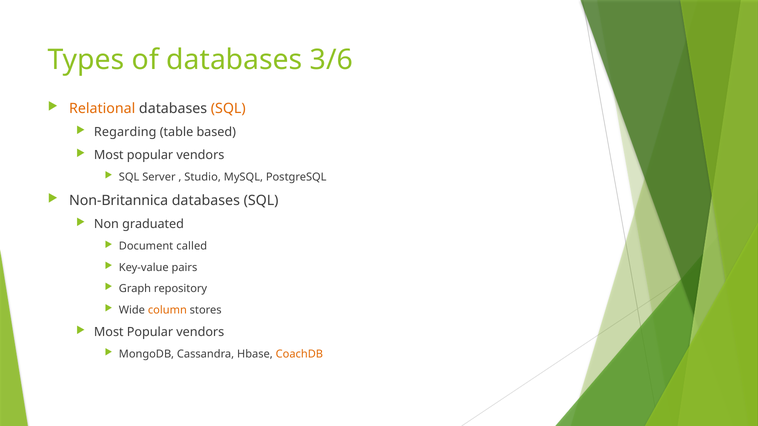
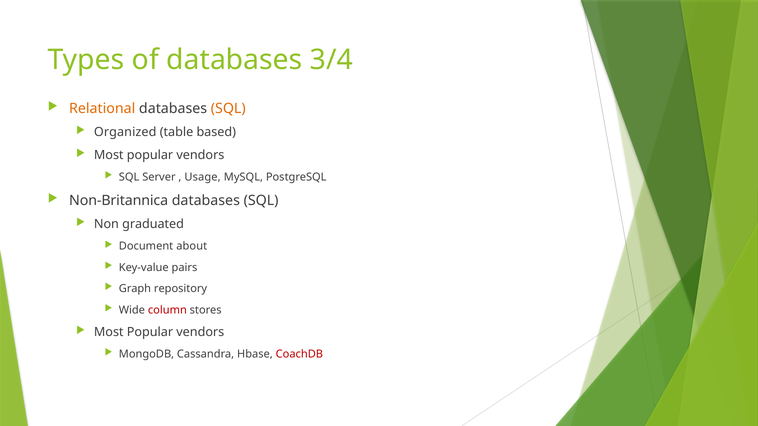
3/6: 3/6 -> 3/4
Regarding: Regarding -> Organized
Studio: Studio -> Usage
called: called -> about
column colour: orange -> red
CoachDB colour: orange -> red
